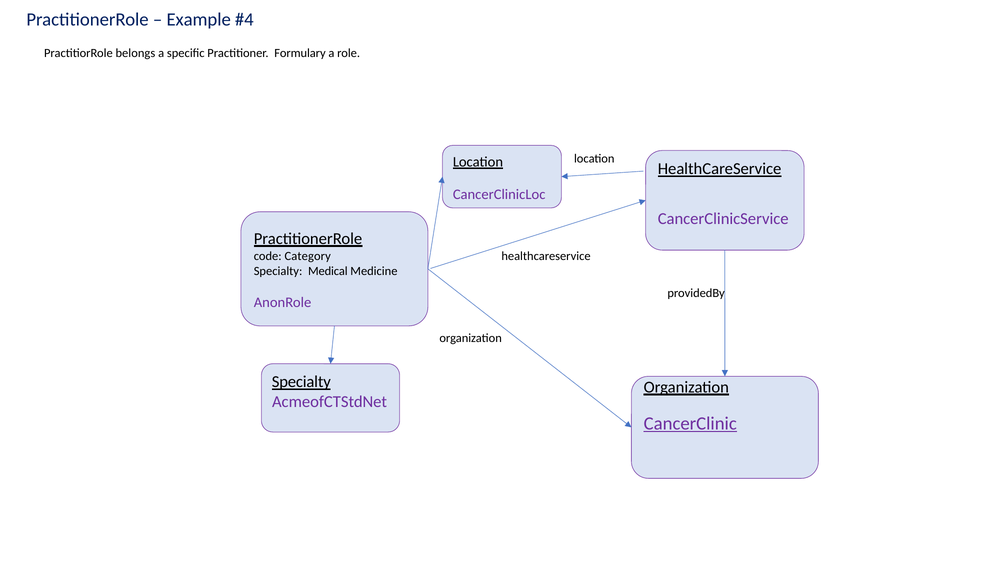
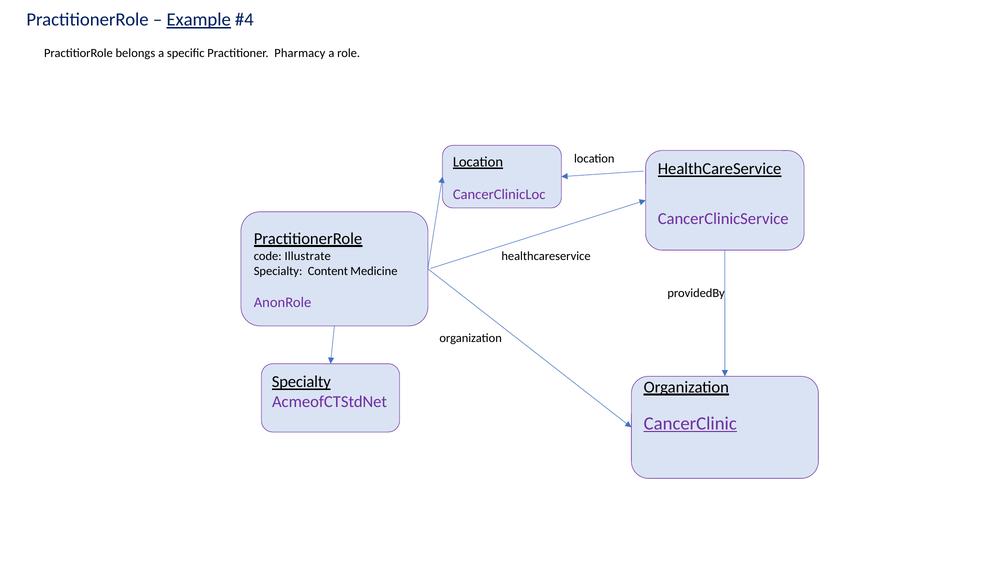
Example underline: none -> present
Formulary: Formulary -> Pharmacy
Category: Category -> Illustrate
Medical: Medical -> Content
